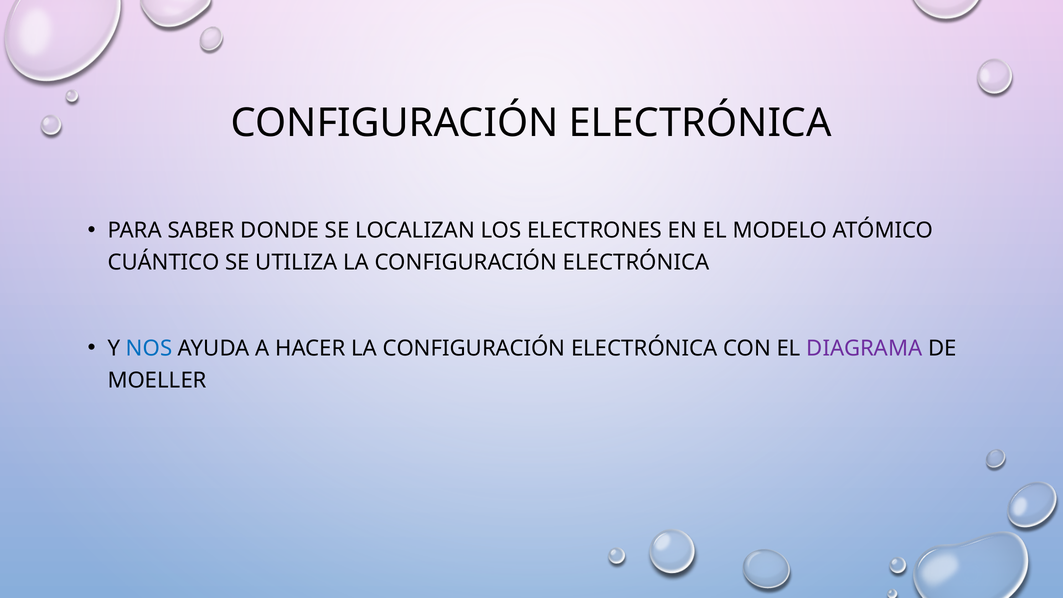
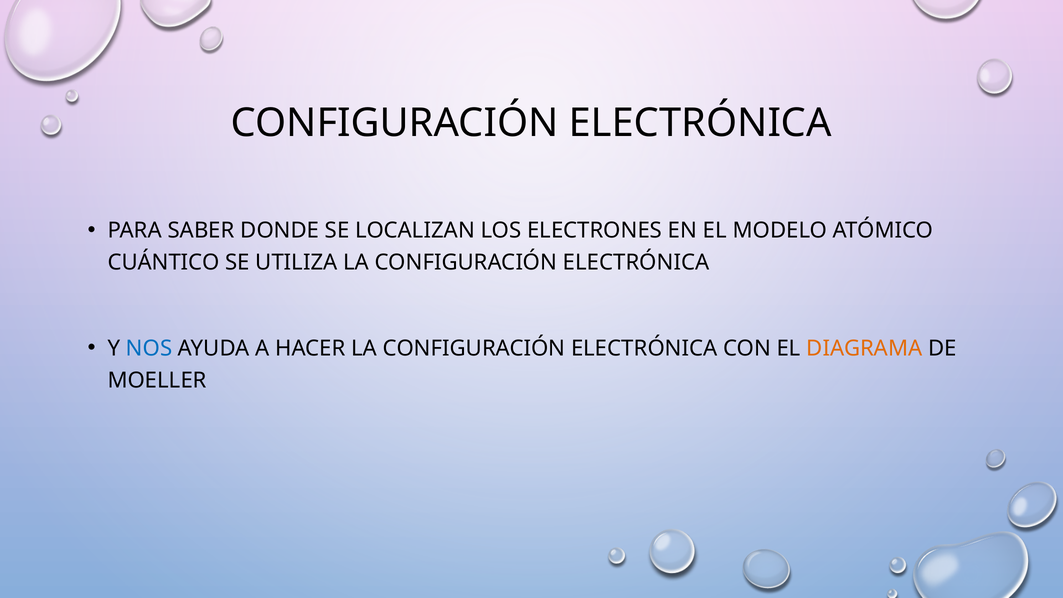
DIAGRAMA colour: purple -> orange
